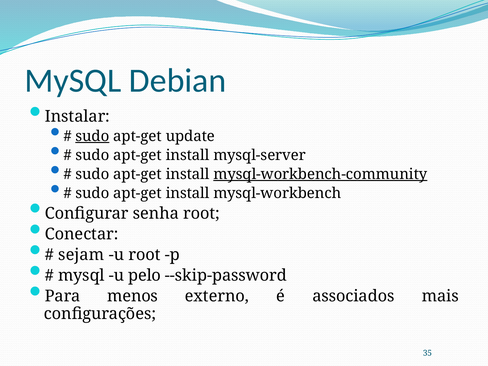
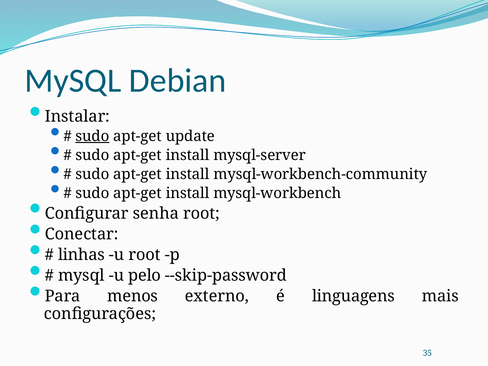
mysql-workbench-community underline: present -> none
sejam: sejam -> linhas
associados: associados -> linguagens
